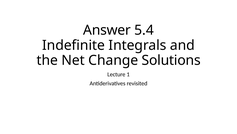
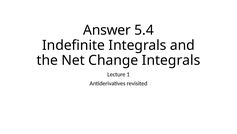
Change Solutions: Solutions -> Integrals
